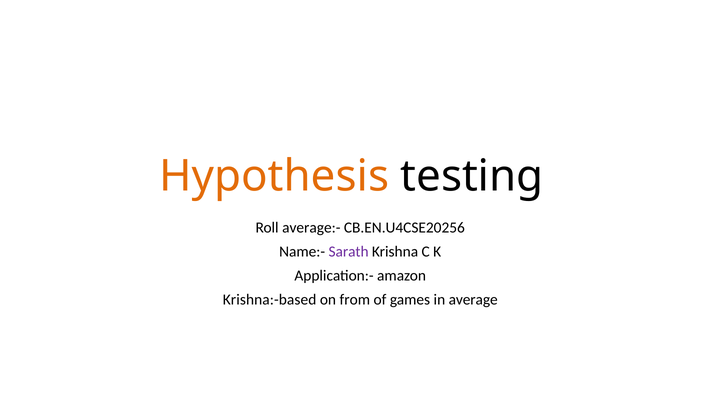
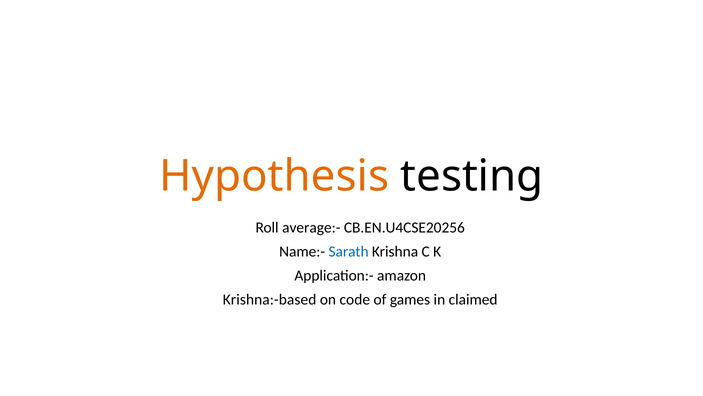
Sarath colour: purple -> blue
from: from -> code
average: average -> claimed
